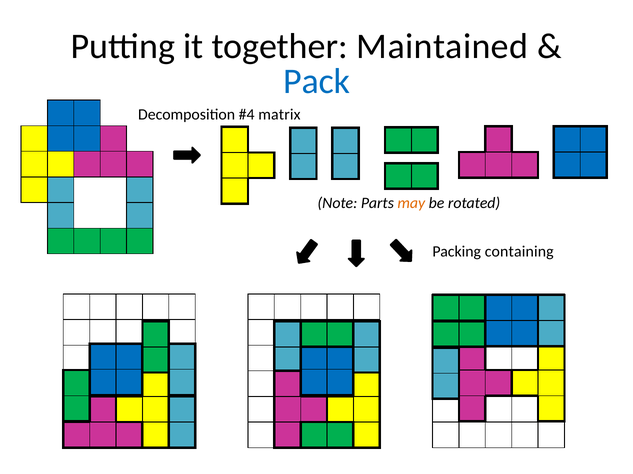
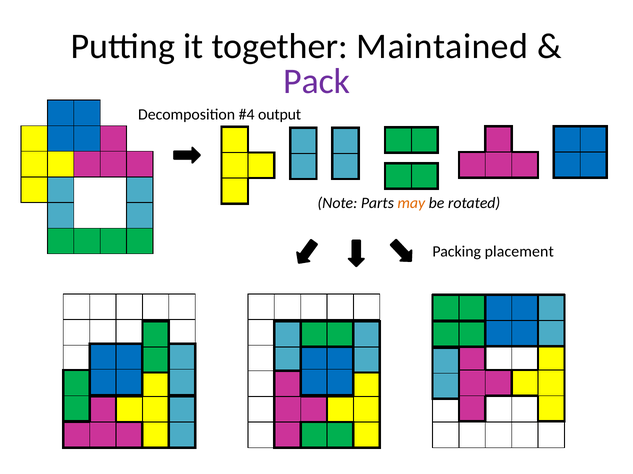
Pack colour: blue -> purple
matrix: matrix -> output
containing: containing -> placement
